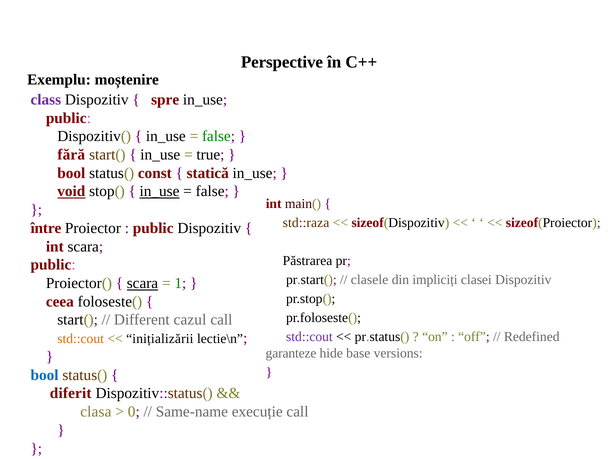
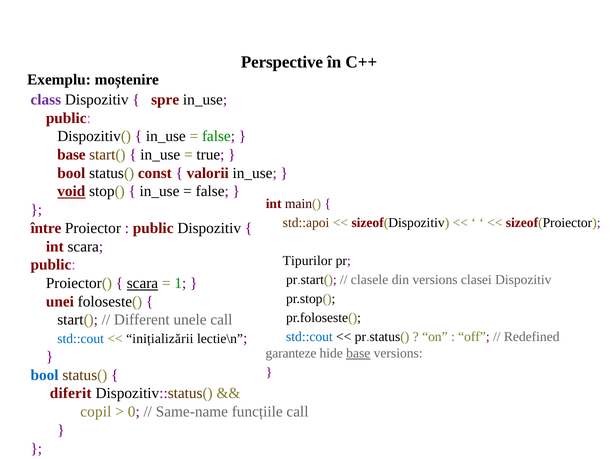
fără at (71, 155): fără -> base
statică: statică -> valorii
in_use at (159, 191) underline: present -> none
std::raza: std::raza -> std::apoi
Păstrarea: Păstrarea -> Tipurilor
din impliciți: impliciți -> versions
ceea: ceea -> unei
cazul: cazul -> unele
std::cout at (309, 337) colour: purple -> blue
std::cout at (81, 339) colour: orange -> blue
base at (358, 353) underline: none -> present
clasa: clasa -> copil
execuție: execuție -> funcțiile
